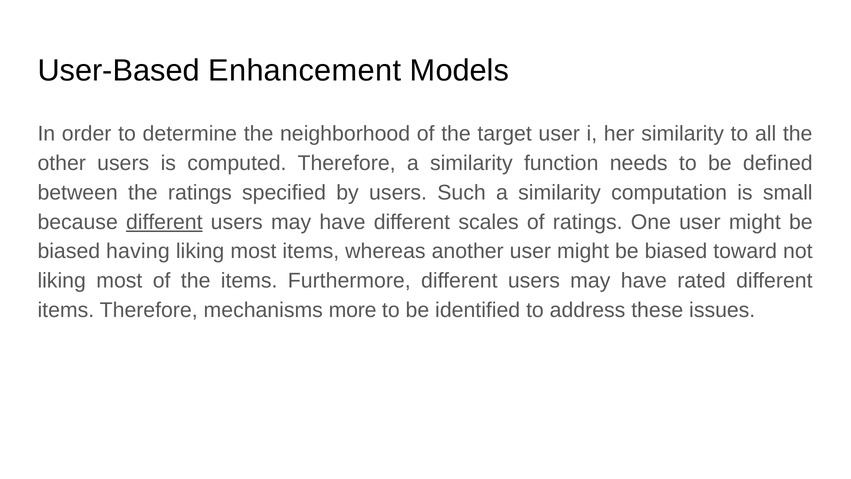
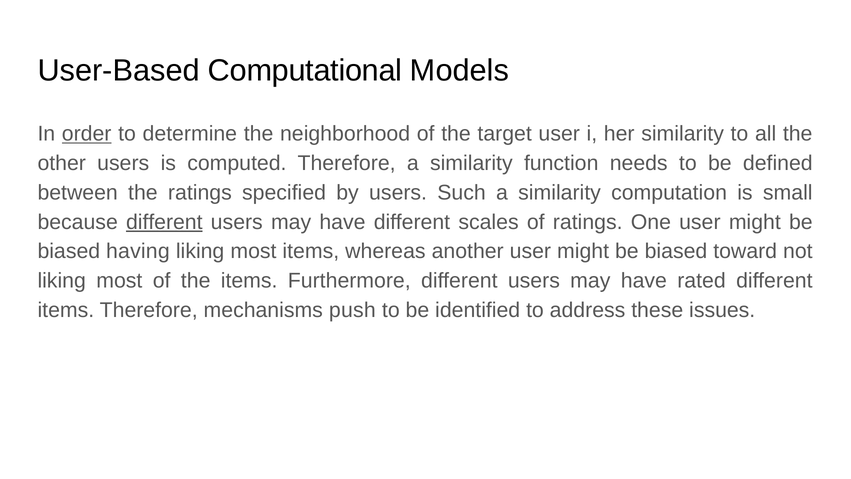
Enhancement: Enhancement -> Computational
order underline: none -> present
more: more -> push
